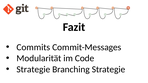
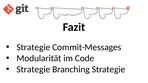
Commits at (33, 47): Commits -> Strategie
